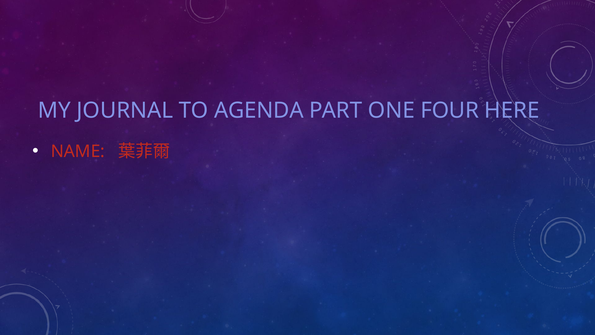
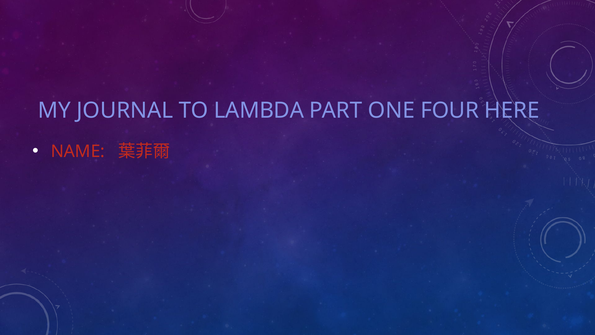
AGENDA: AGENDA -> LAMBDA
